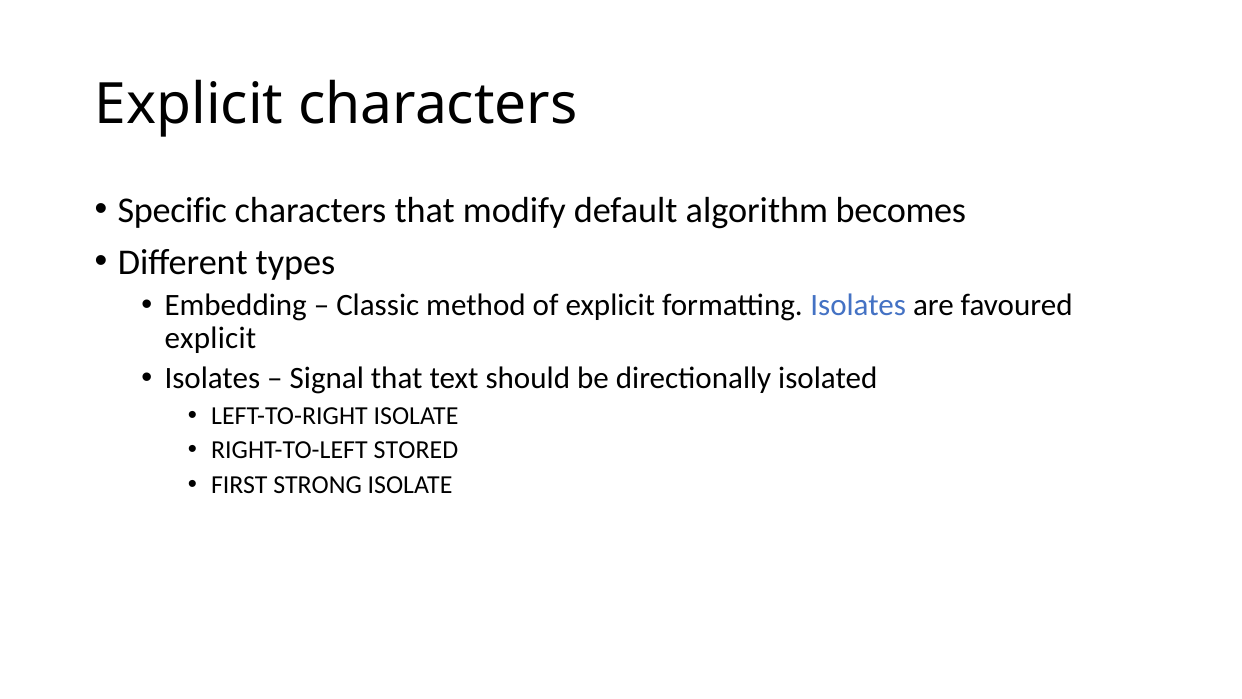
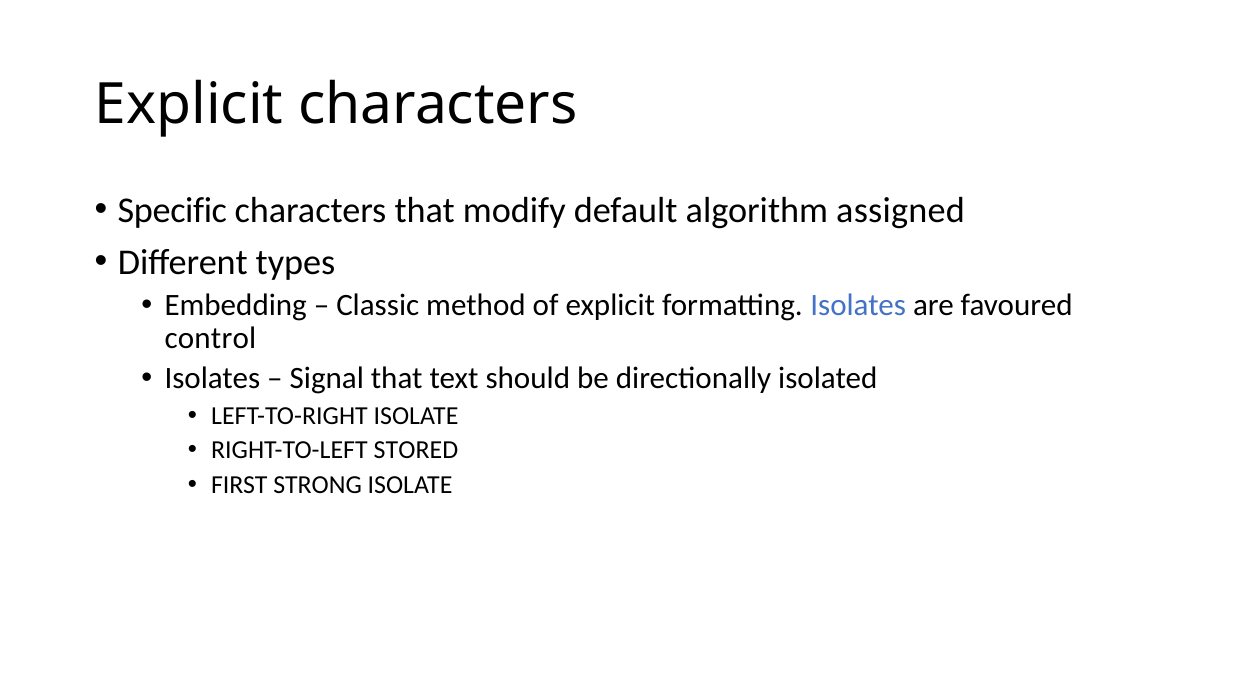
becomes: becomes -> assigned
explicit at (210, 338): explicit -> control
